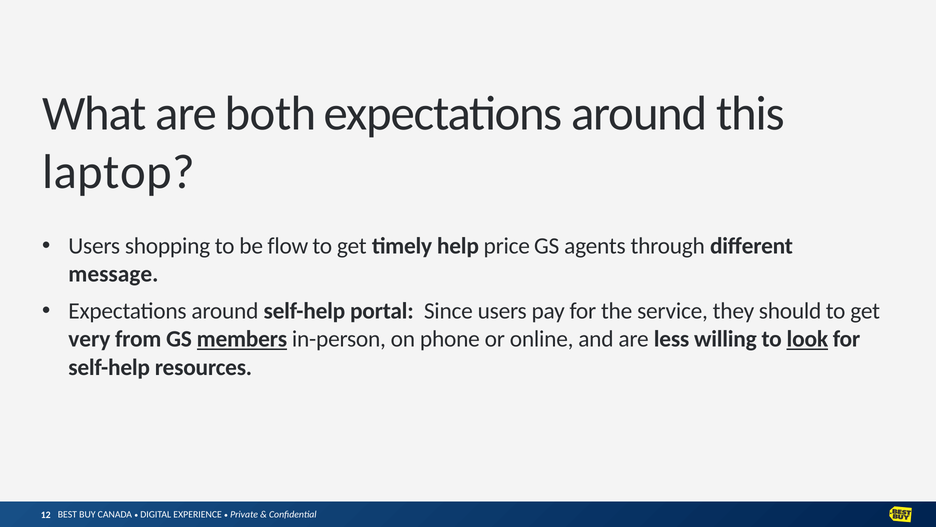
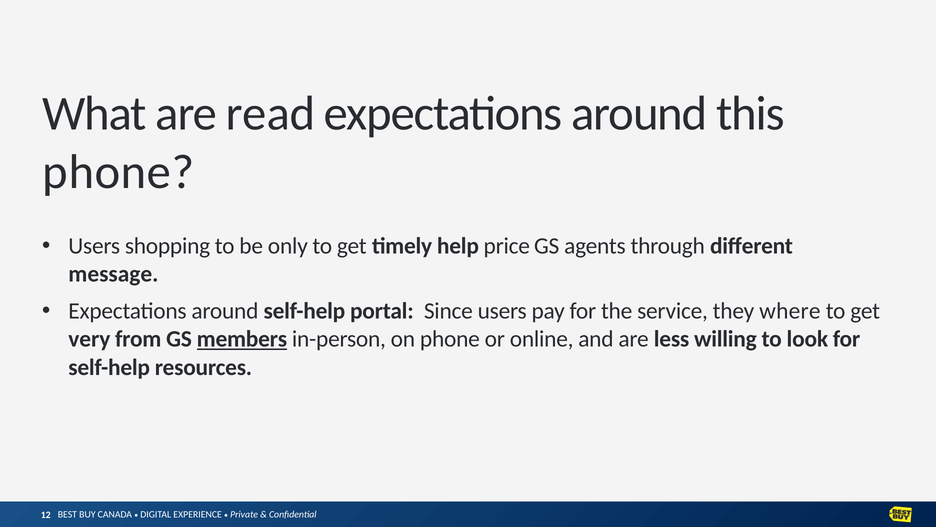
both: both -> read
laptop at (118, 172): laptop -> phone
flow: flow -> only
should: should -> where
look underline: present -> none
